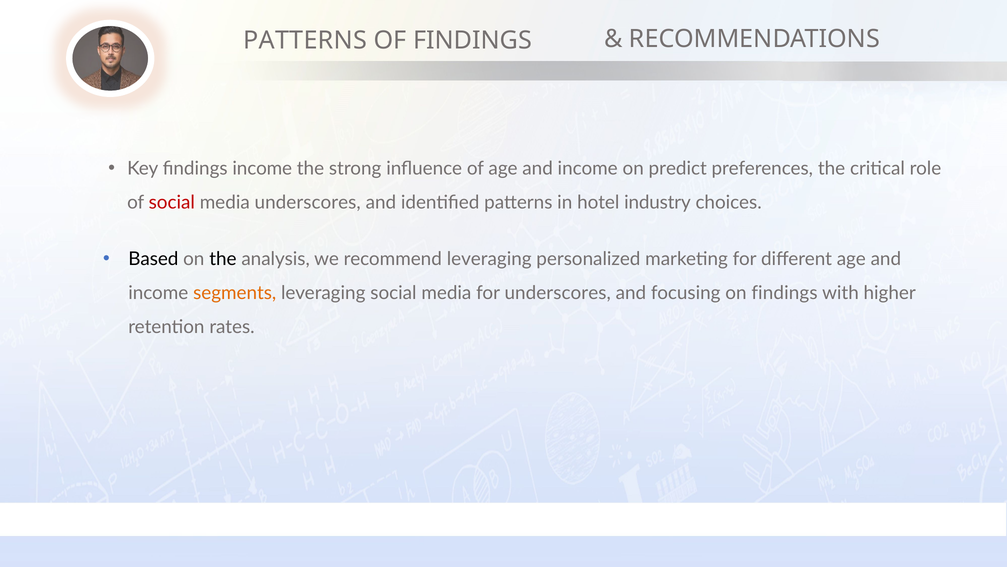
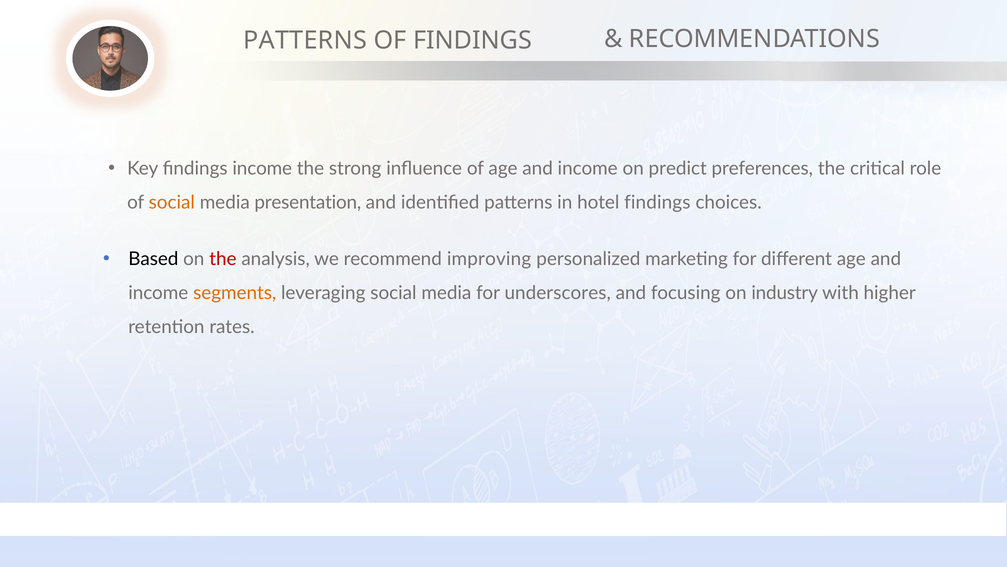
social at (172, 202) colour: red -> orange
media underscores: underscores -> presentation
hotel industry: industry -> findings
the at (223, 259) colour: black -> red
recommend leveraging: leveraging -> improving
on findings: findings -> industry
